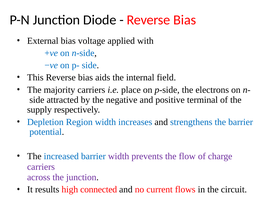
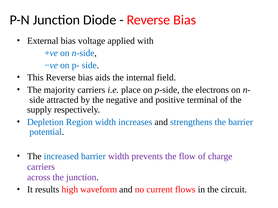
connected: connected -> waveform
